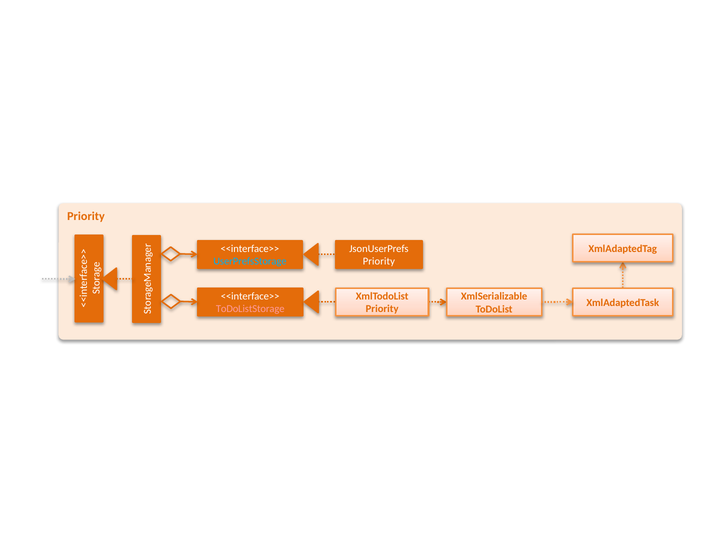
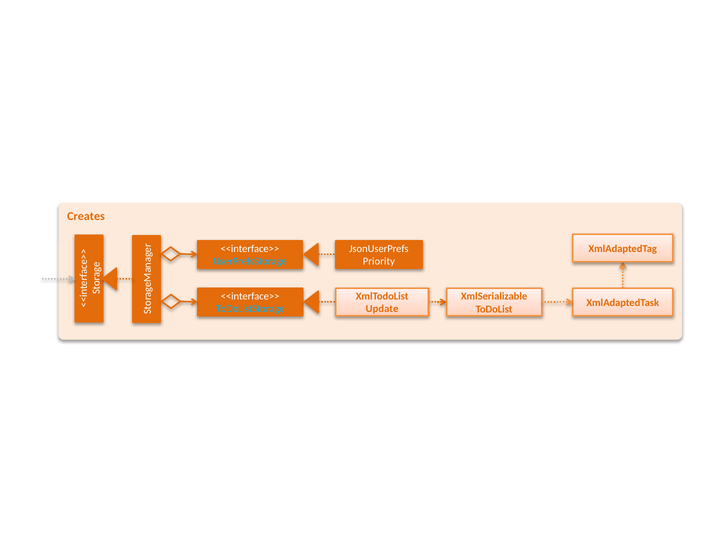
Priority at (86, 216): Priority -> Creates
ToDoListStorage colour: pink -> light blue
Priority at (382, 309): Priority -> Update
